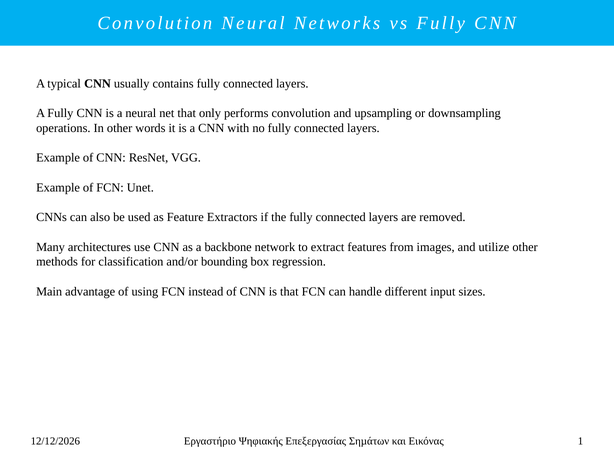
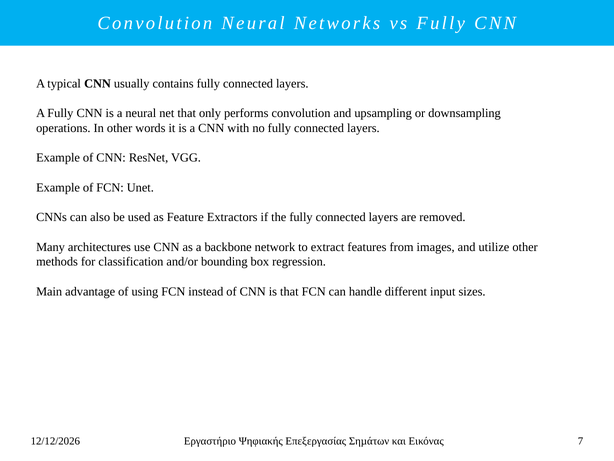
1: 1 -> 7
